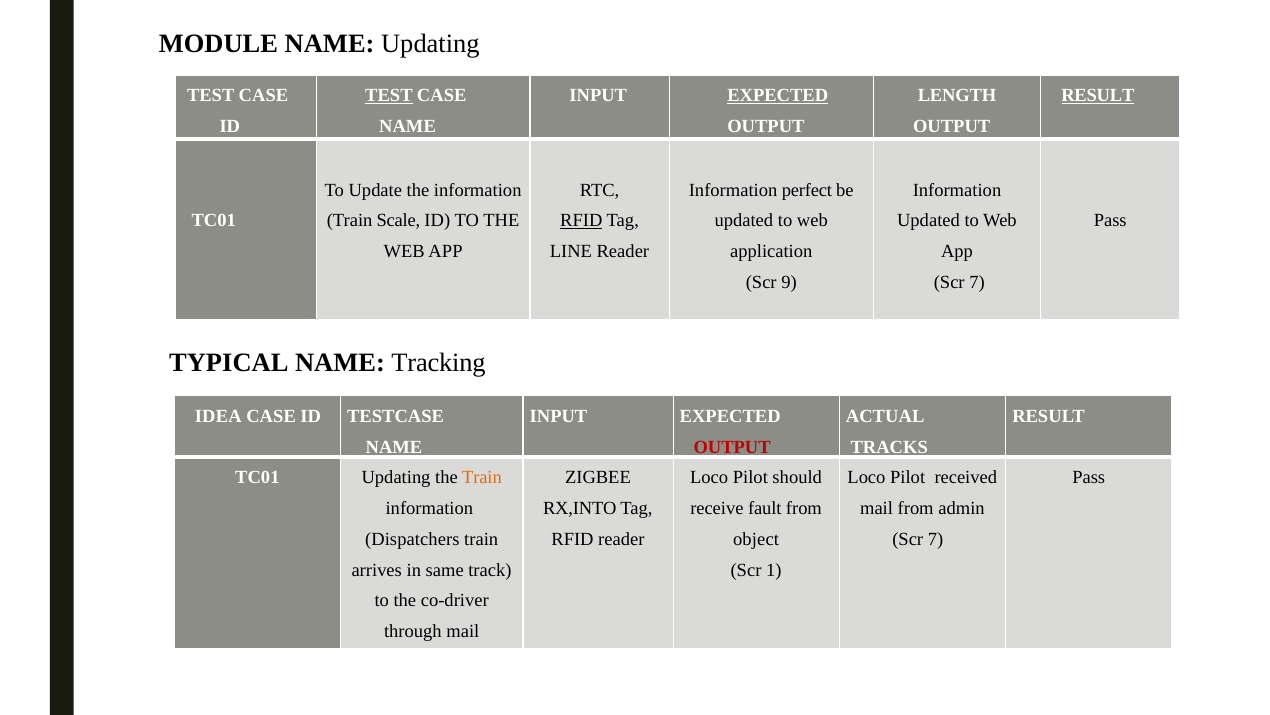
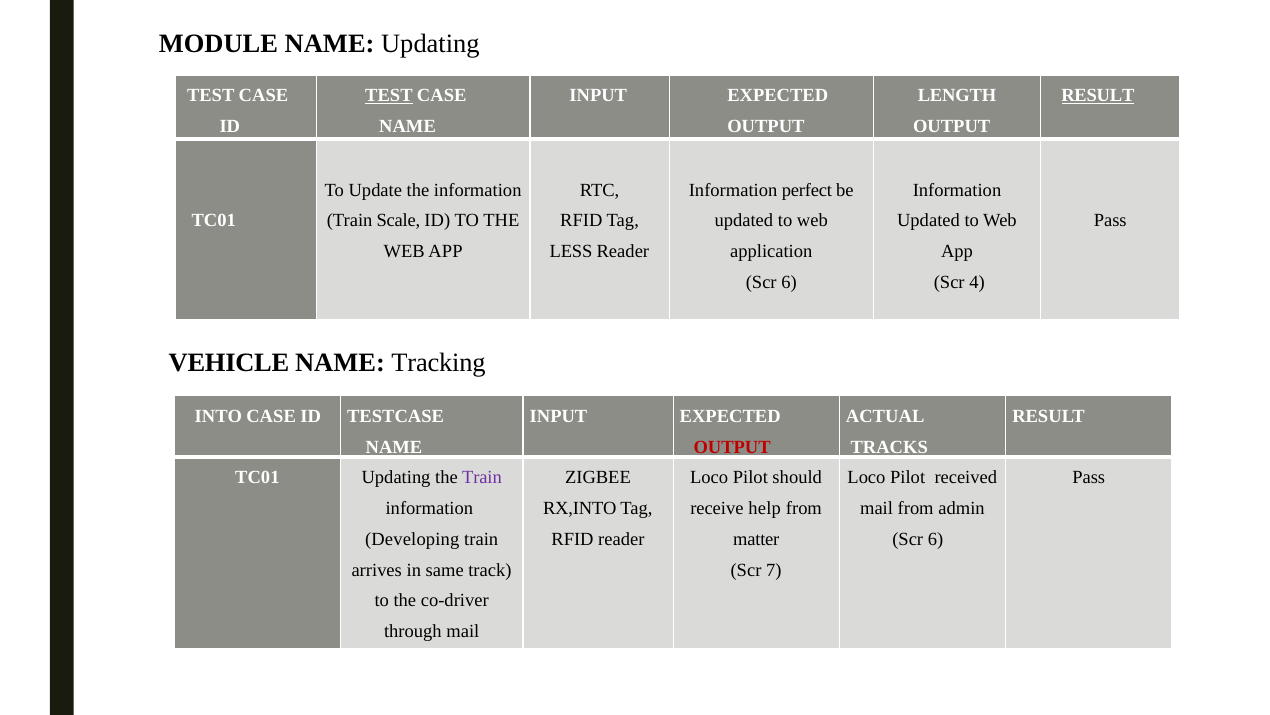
EXPECTED at (778, 96) underline: present -> none
RFID at (581, 221) underline: present -> none
LINE: LINE -> LESS
9 at (789, 282): 9 -> 6
7 at (977, 282): 7 -> 4
TYPICAL: TYPICAL -> VEHICLE
IDEA: IDEA -> INTO
Train at (482, 477) colour: orange -> purple
fault: fault -> help
Dispatchers: Dispatchers -> Developing
object: object -> matter
7 at (936, 539): 7 -> 6
1: 1 -> 7
